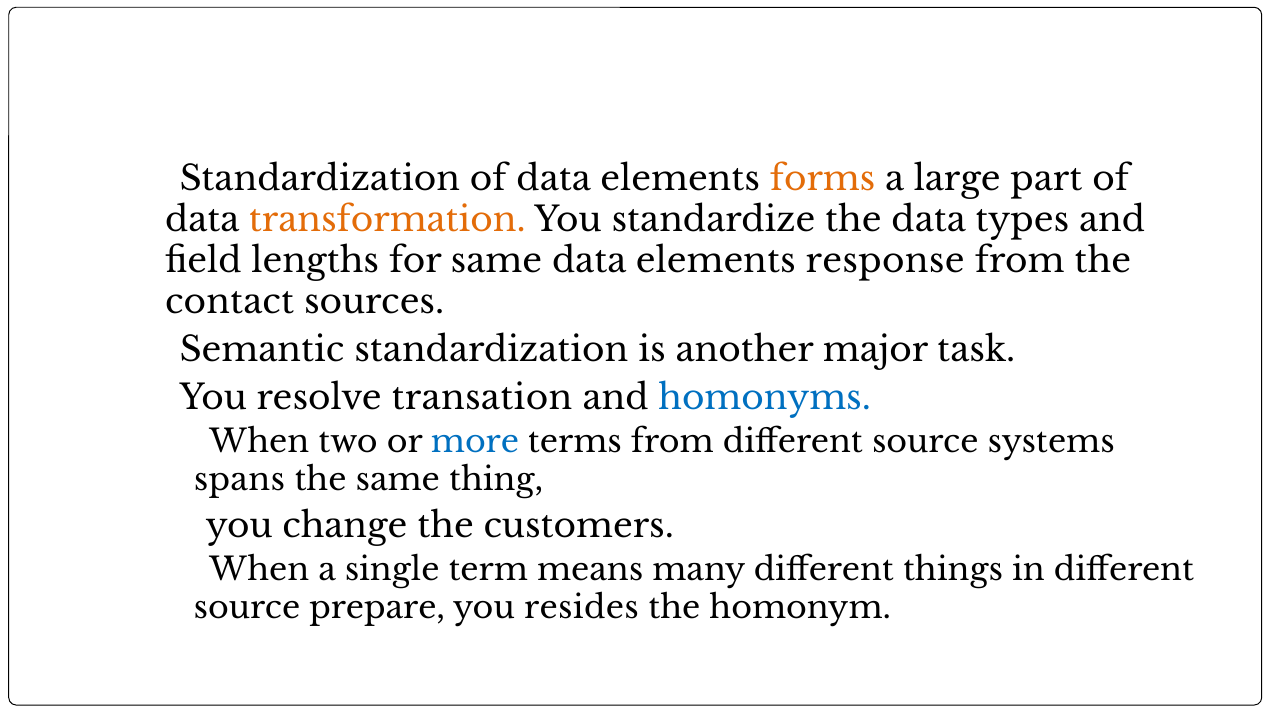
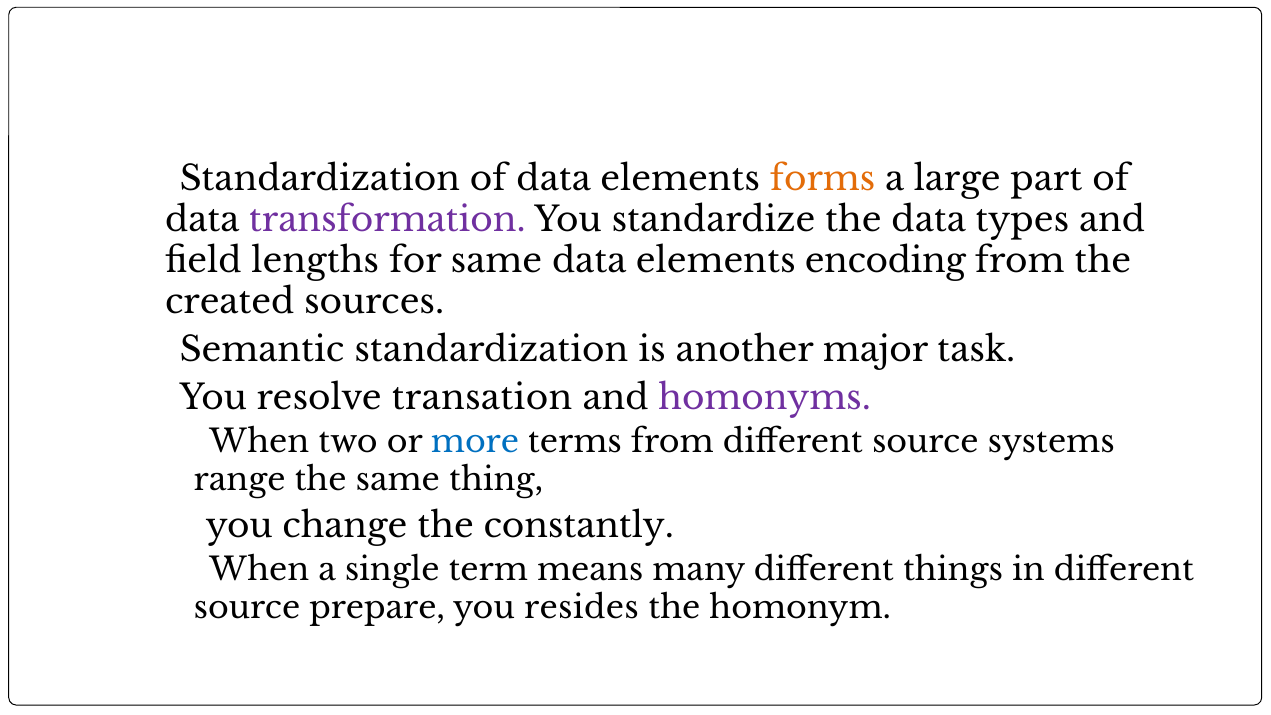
transformation colour: orange -> purple
response: response -> encoding
contact: contact -> created
homonyms colour: blue -> purple
spans: spans -> range
customers: customers -> constantly
